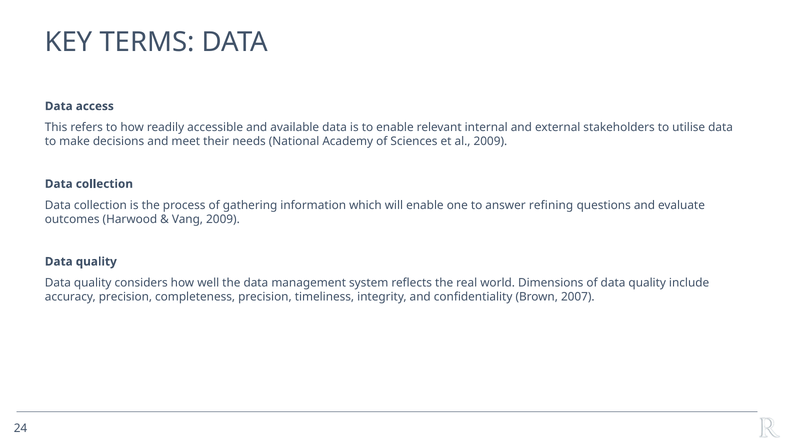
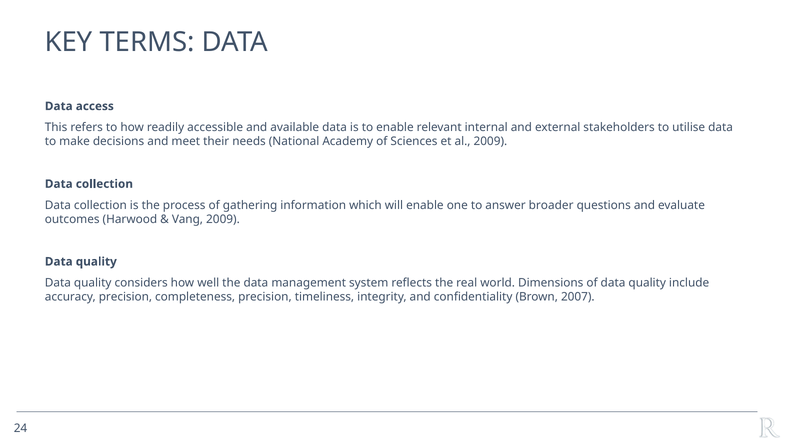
refining: refining -> broader
